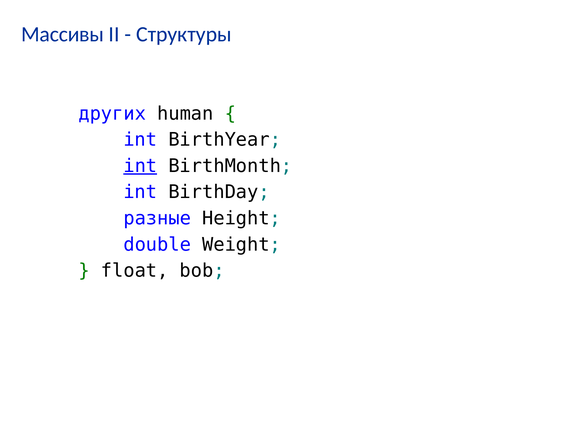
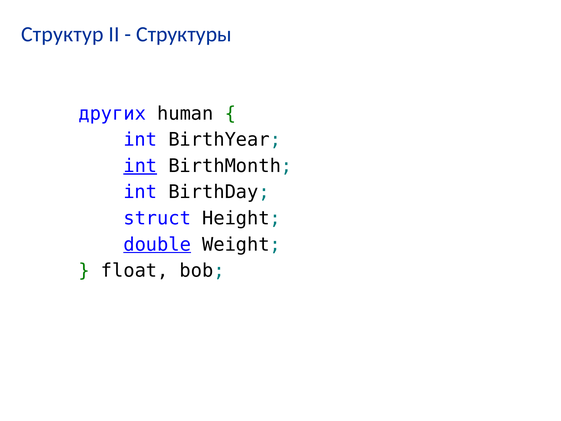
Массивы: Массивы -> Структур
разные: разные -> struct
double underline: none -> present
